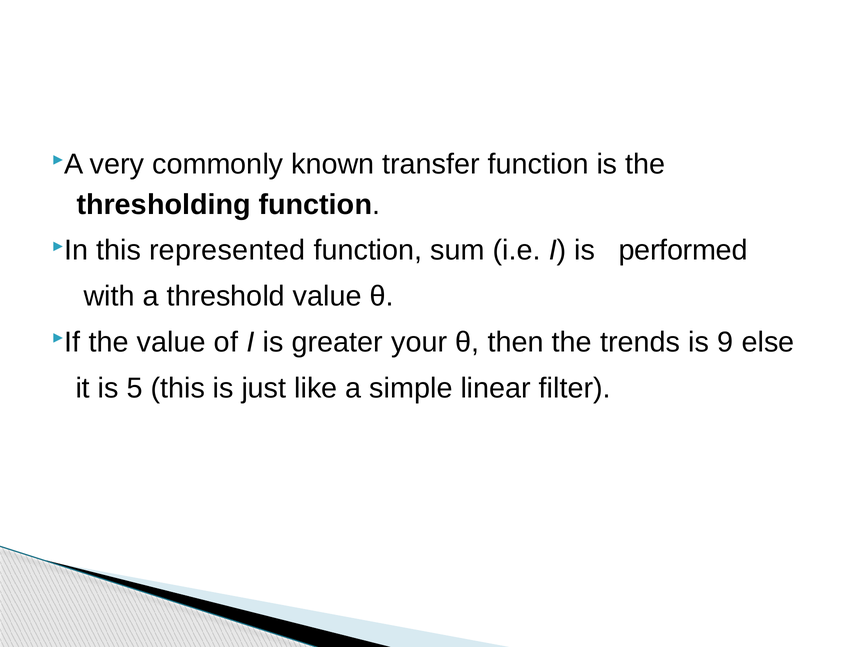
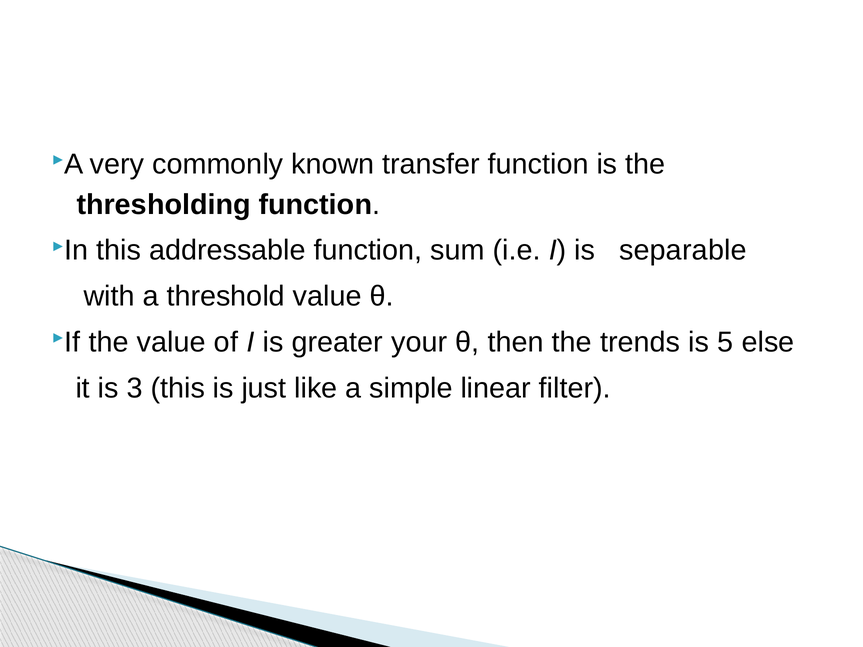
represented: represented -> addressable
performed: performed -> separable
9: 9 -> 5
5: 5 -> 3
